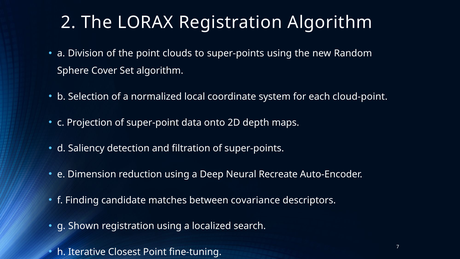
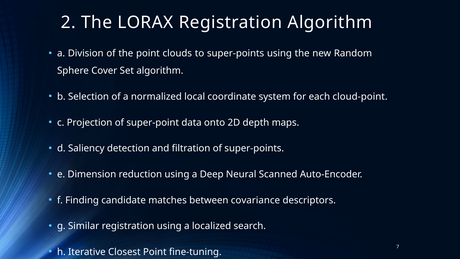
Recreate: Recreate -> Scanned
Shown: Shown -> Similar
